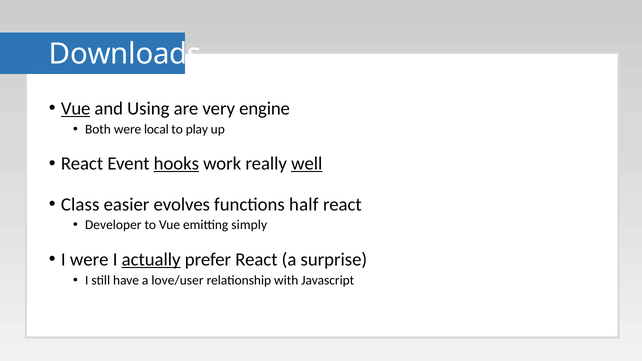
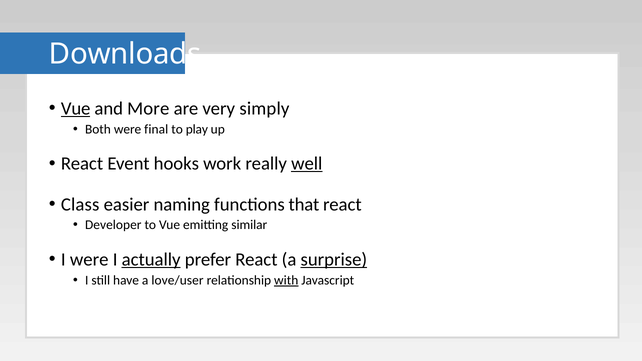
Using: Using -> More
engine: engine -> simply
local: local -> final
hooks underline: present -> none
evolves: evolves -> naming
half: half -> that
simply: simply -> similar
surprise underline: none -> present
with underline: none -> present
